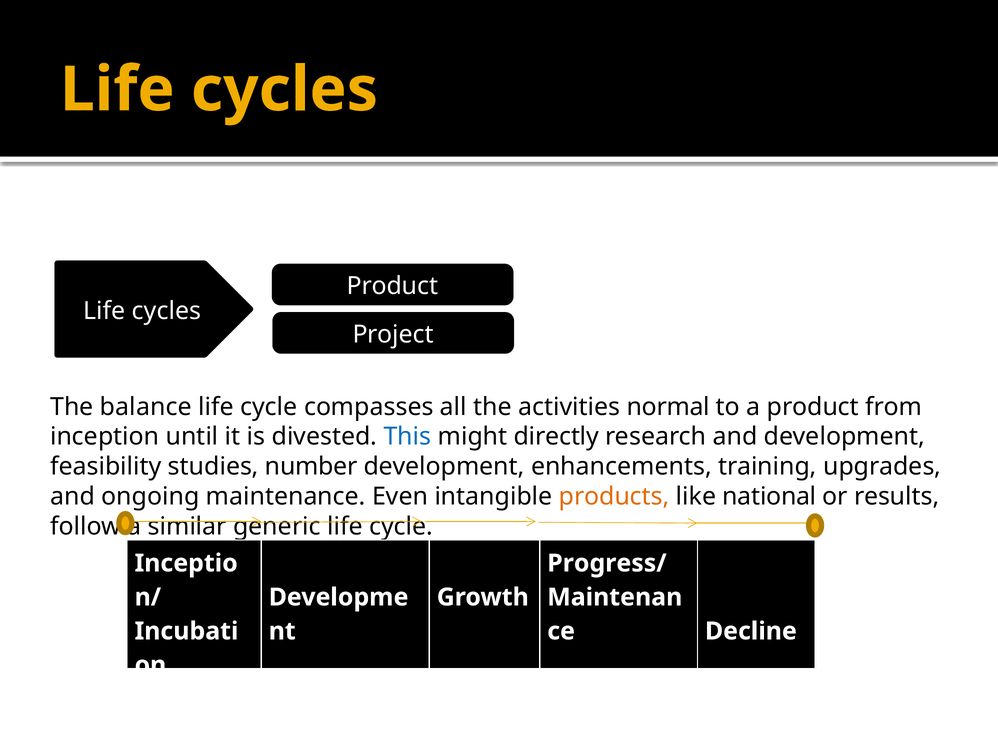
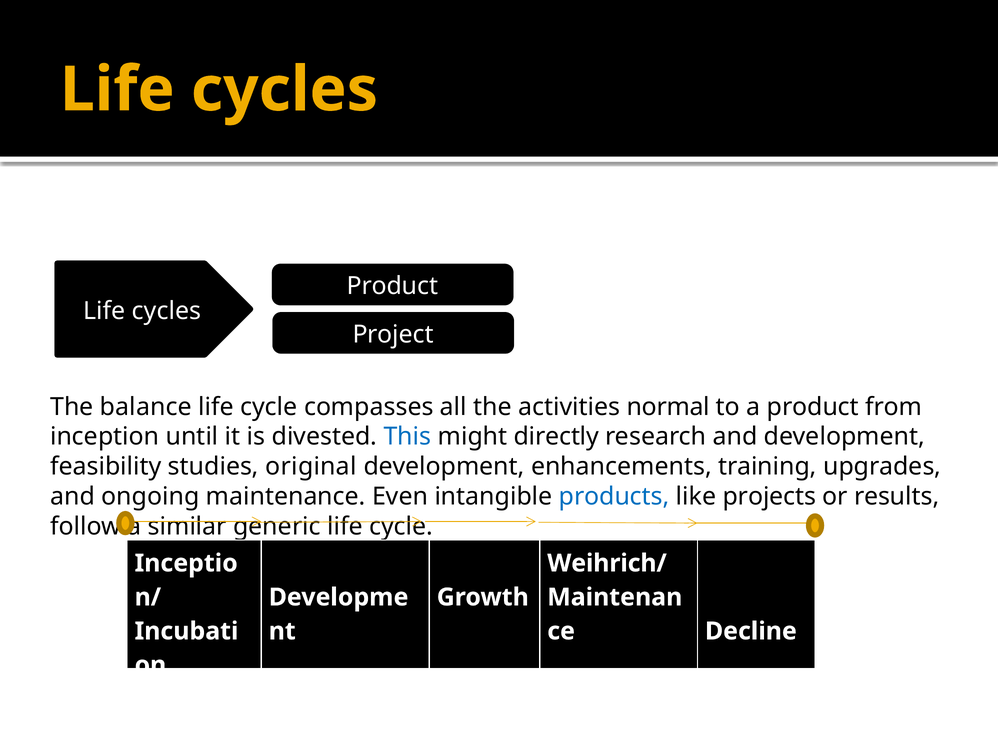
number: number -> original
products colour: orange -> blue
national: national -> projects
Progress/: Progress/ -> Weihrich/
